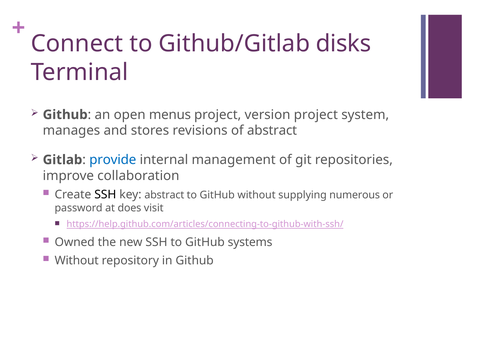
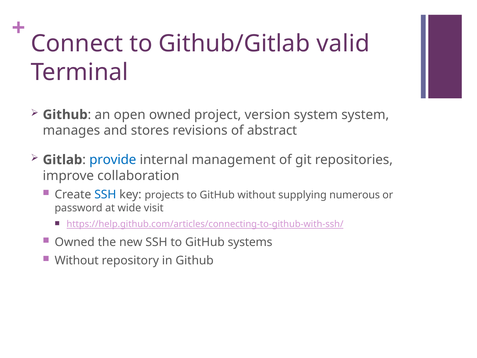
disks: disks -> valid
open menus: menus -> owned
version project: project -> system
SSH at (105, 195) colour: black -> blue
key abstract: abstract -> projects
does: does -> wide
